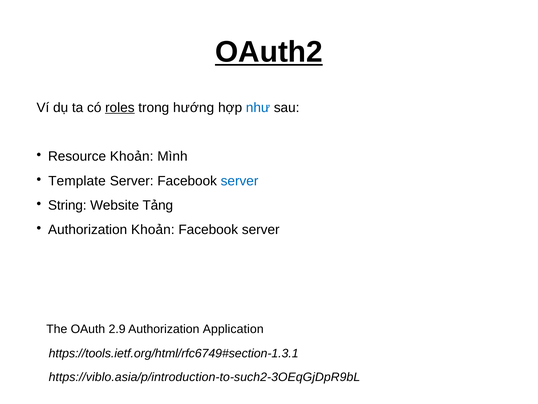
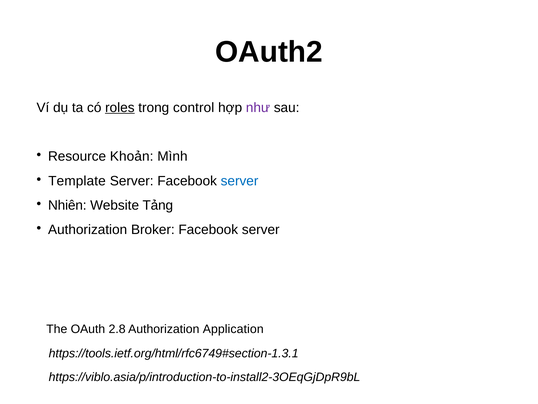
OAuth2 underline: present -> none
hướng: hướng -> control
như colour: blue -> purple
String: String -> Nhiên
Authorization Khoản: Khoản -> Broker
2.9: 2.9 -> 2.8
https://viblo.asia/p/introduction-to-such2-3OEqGjDpR9bL: https://viblo.asia/p/introduction-to-such2-3OEqGjDpR9bL -> https://viblo.asia/p/introduction-to-install2-3OEqGjDpR9bL
